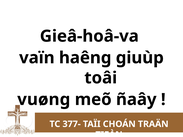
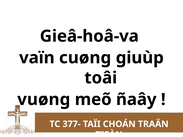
haêng: haêng -> cuøng
